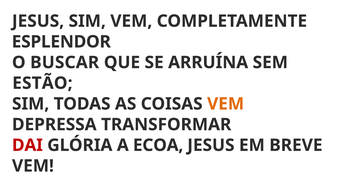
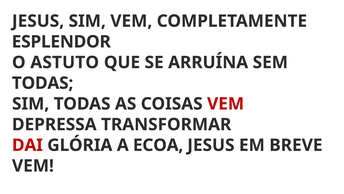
BUSCAR: BUSCAR -> ASTUTO
ESTÃO at (42, 83): ESTÃO -> TODAS
VEM at (226, 104) colour: orange -> red
